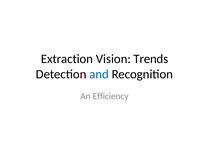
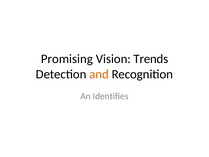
Extraction: Extraction -> Promising
and colour: blue -> orange
Efficiency: Efficiency -> Identifies
